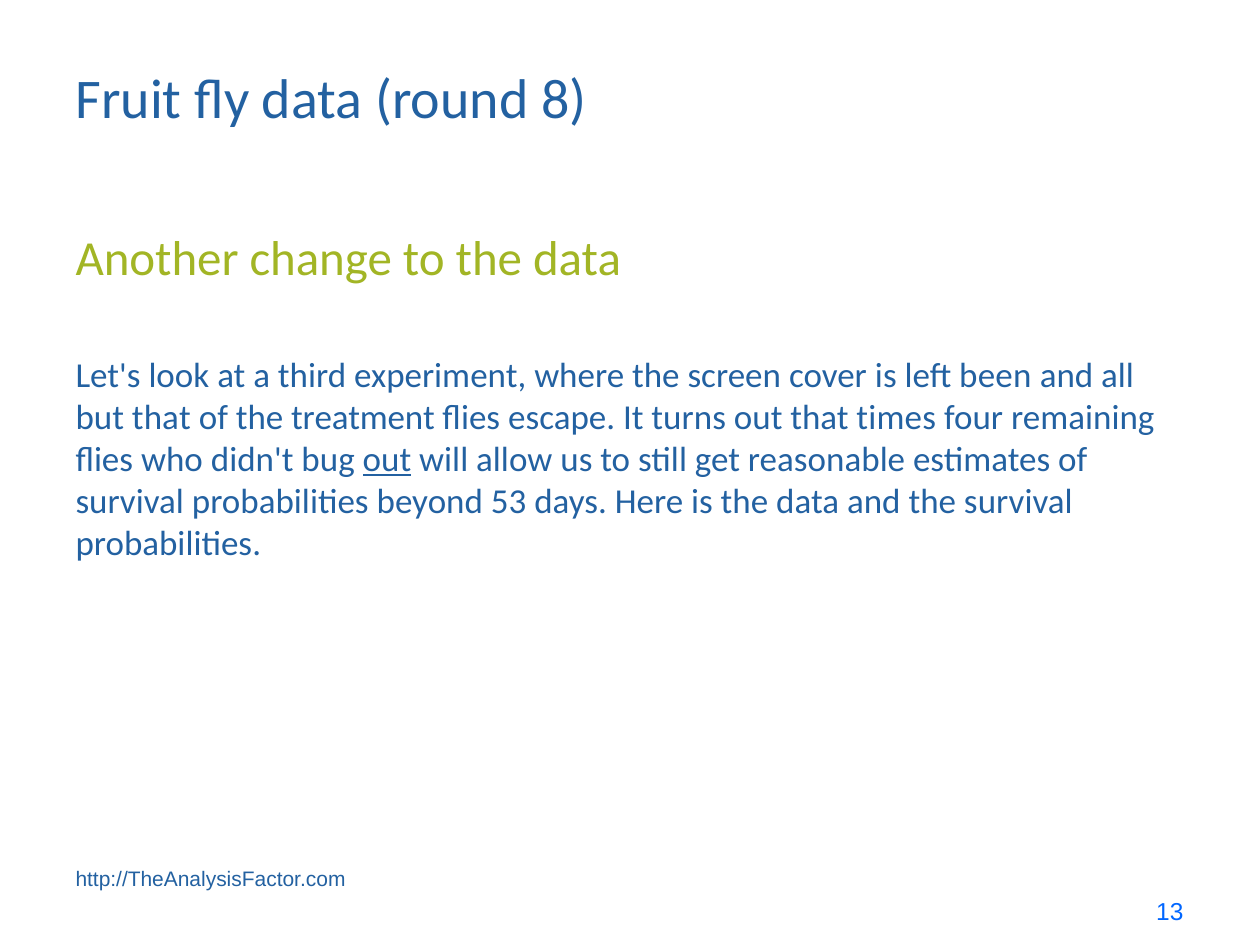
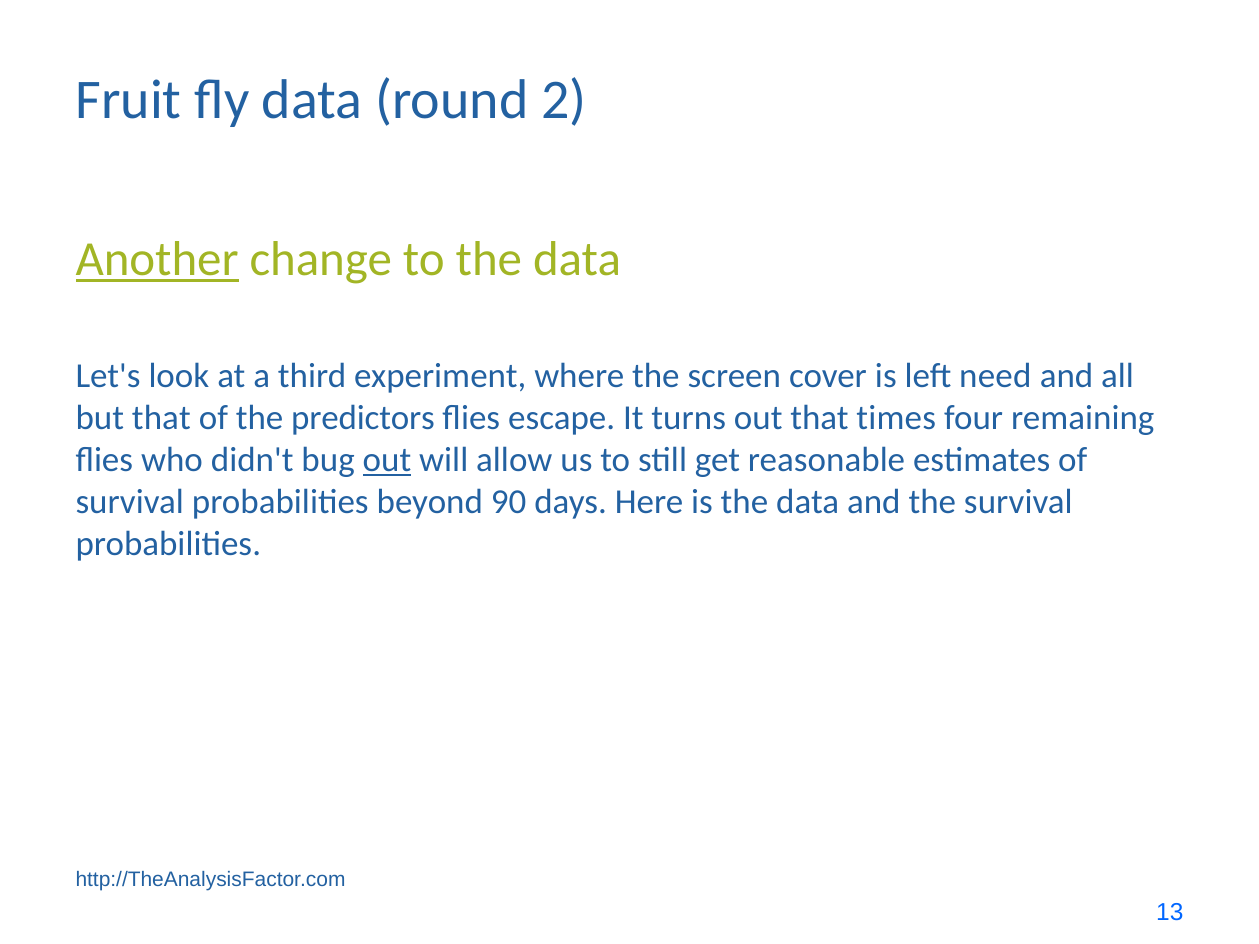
8: 8 -> 2
Another underline: none -> present
been: been -> need
treatment: treatment -> predictors
53: 53 -> 90
